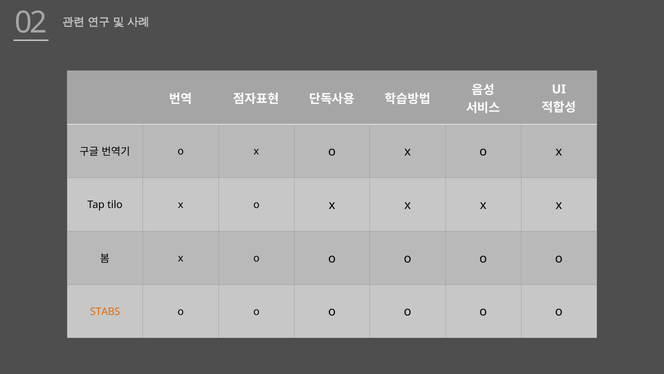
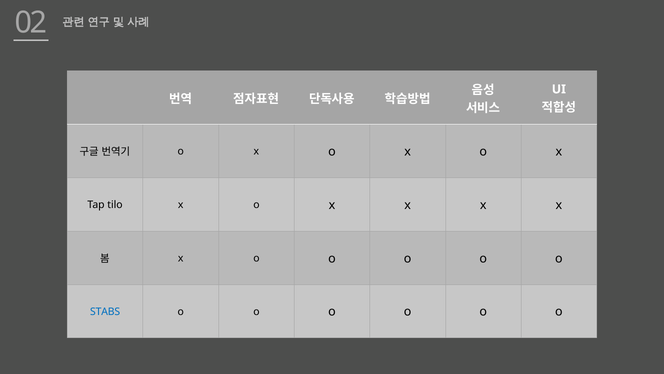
STABS colour: orange -> blue
